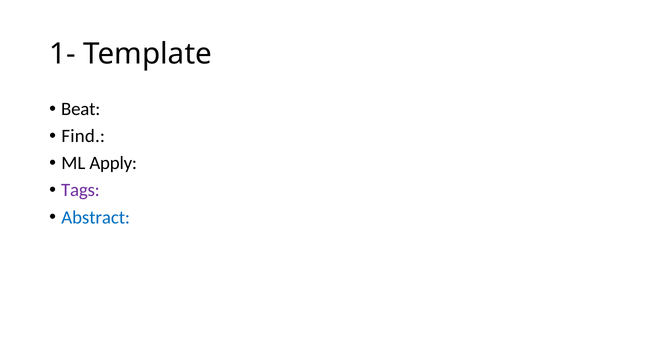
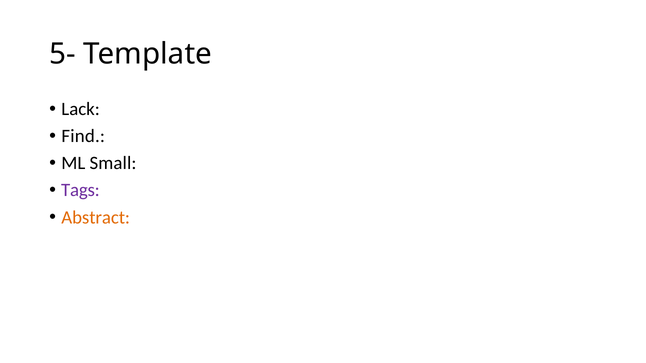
1-: 1- -> 5-
Beat: Beat -> Lack
Apply: Apply -> Small
Abstract colour: blue -> orange
